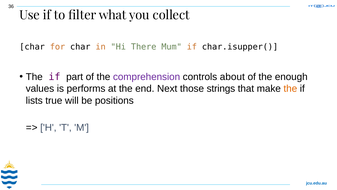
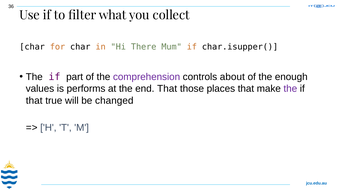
end Next: Next -> That
strings: strings -> places
the at (290, 89) colour: orange -> purple
lists at (34, 100): lists -> that
positions: positions -> changed
